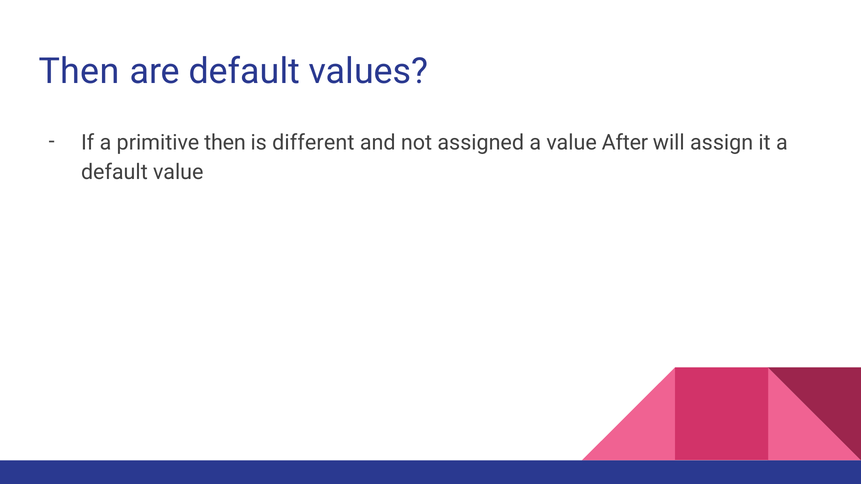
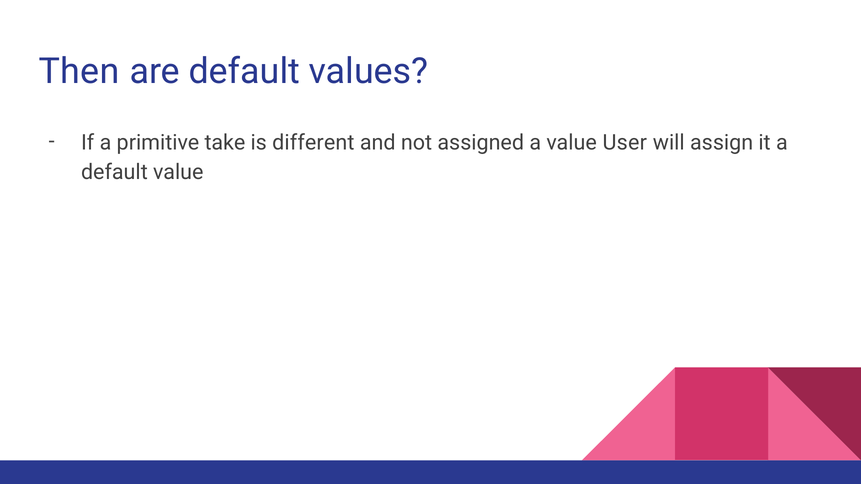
primitive then: then -> take
After: After -> User
